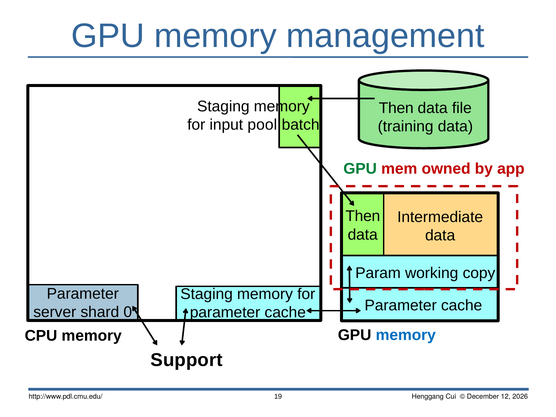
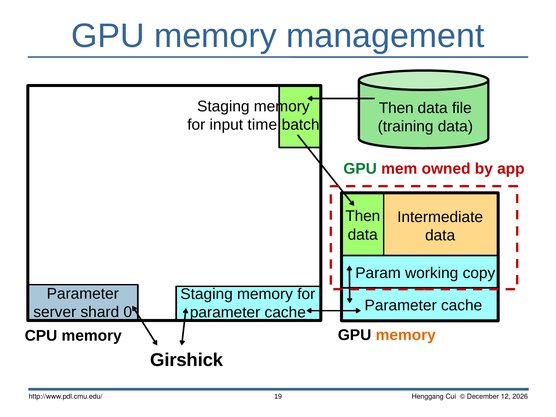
pool: pool -> time
memory at (406, 335) colour: blue -> orange
Support: Support -> Girshick
